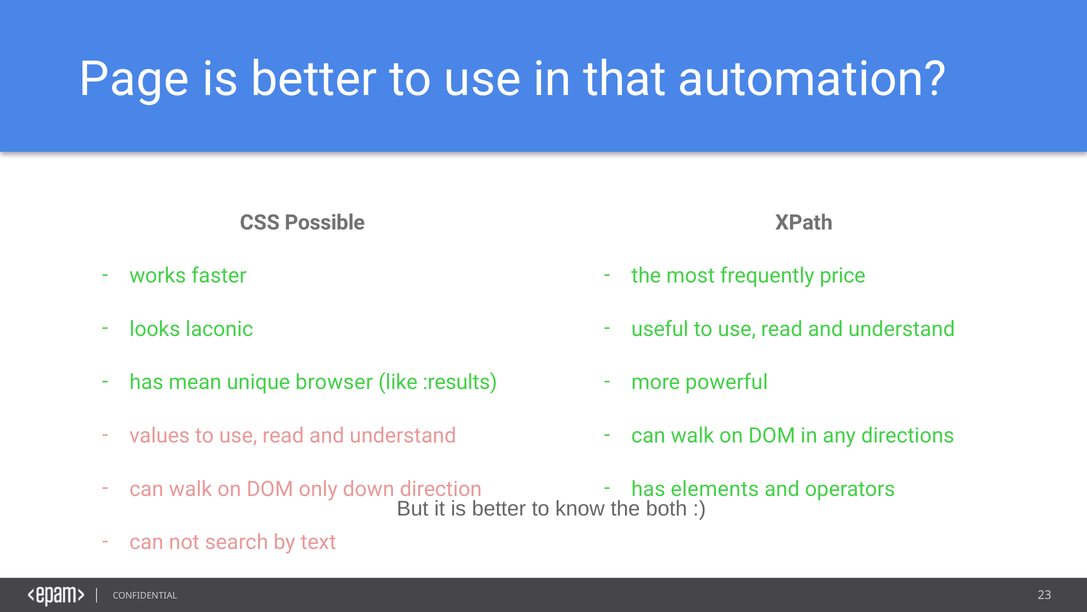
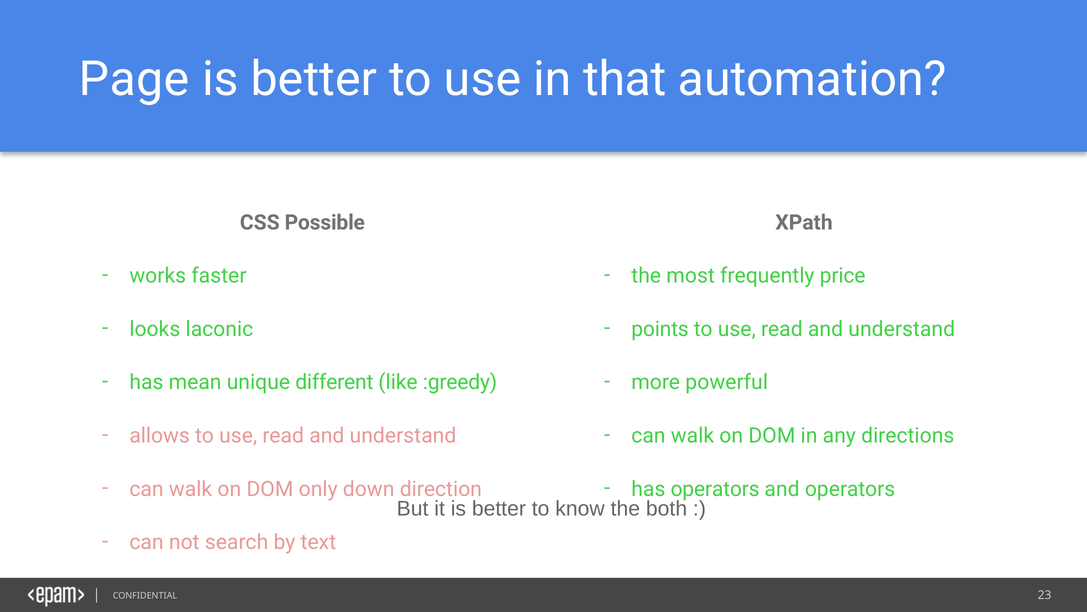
useful: useful -> points
browser: browser -> different
:results: :results -> :greedy
values: values -> allows
has elements: elements -> operators
